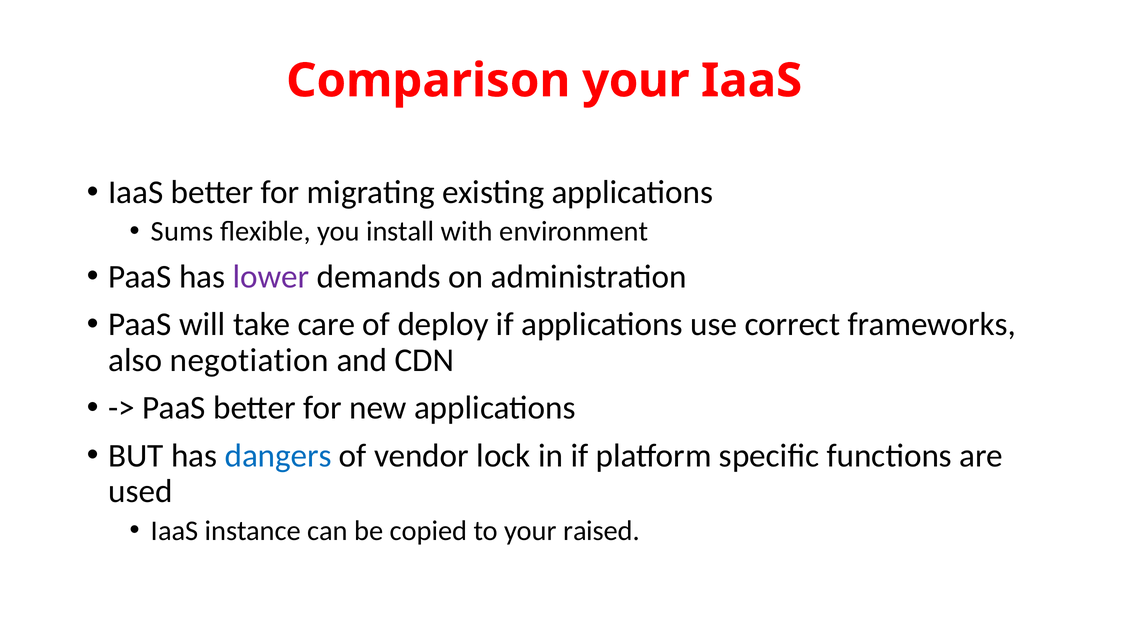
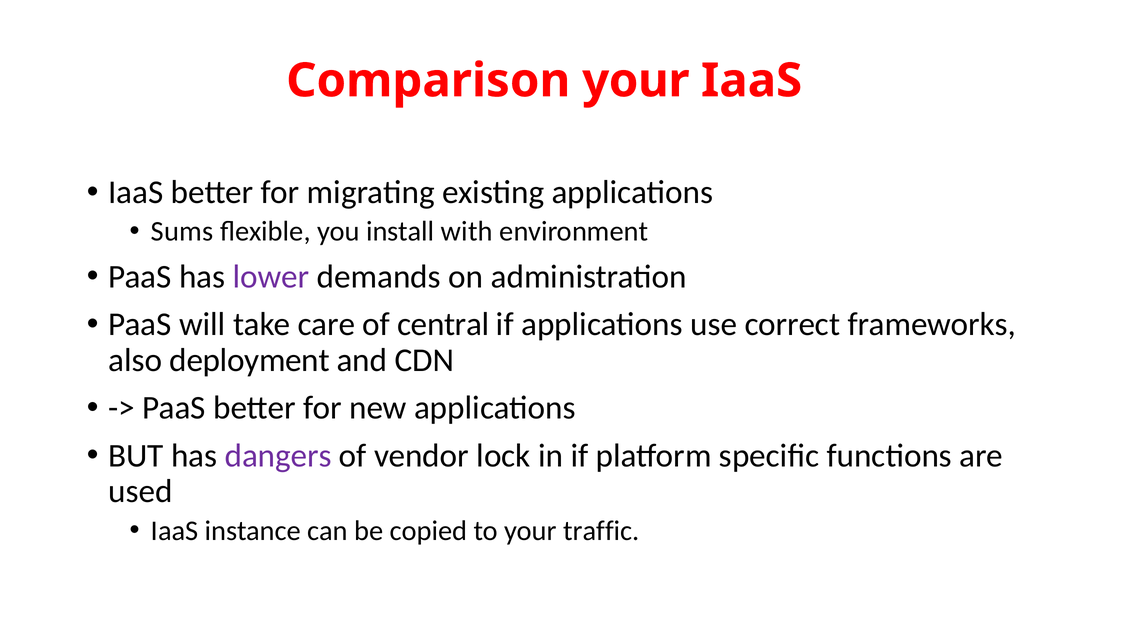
deploy: deploy -> central
negotiation: negotiation -> deployment
dangers colour: blue -> purple
raised: raised -> traffic
